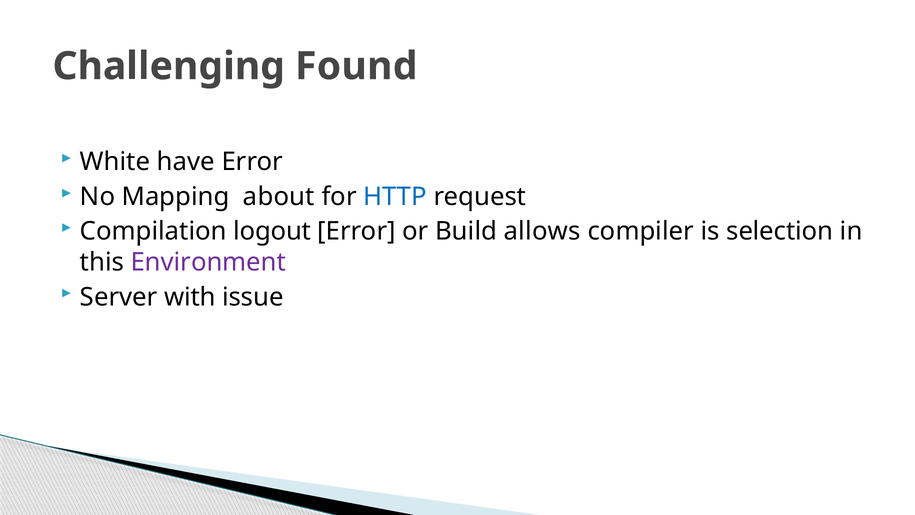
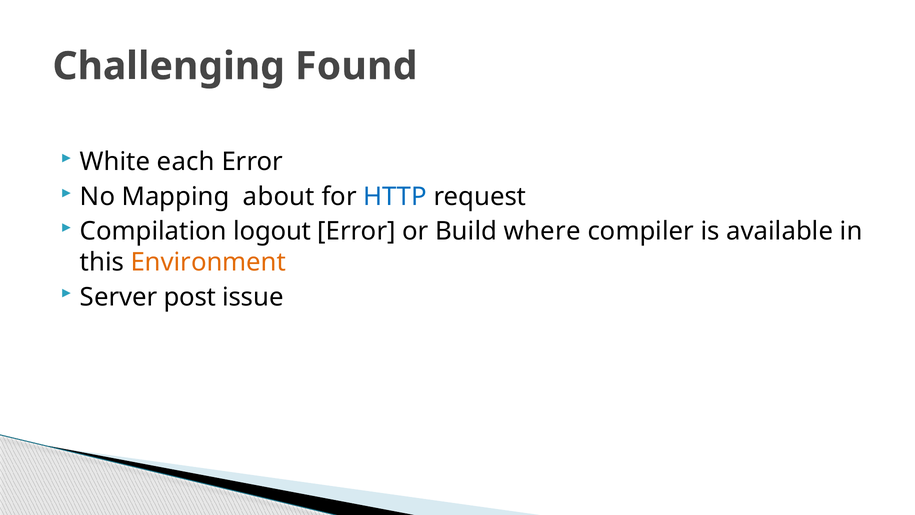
have: have -> each
allows: allows -> where
selection: selection -> available
Environment colour: purple -> orange
with: with -> post
